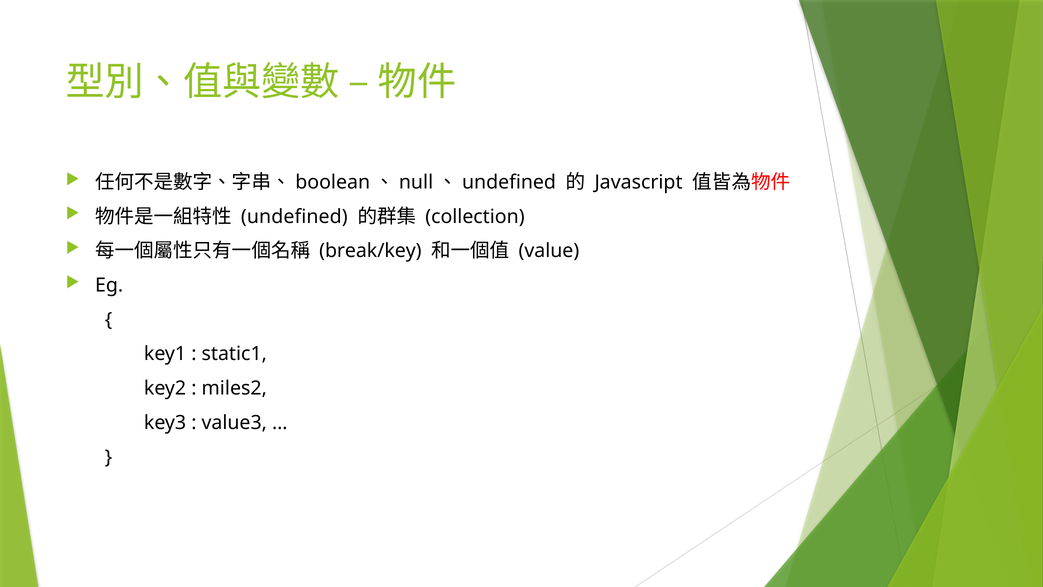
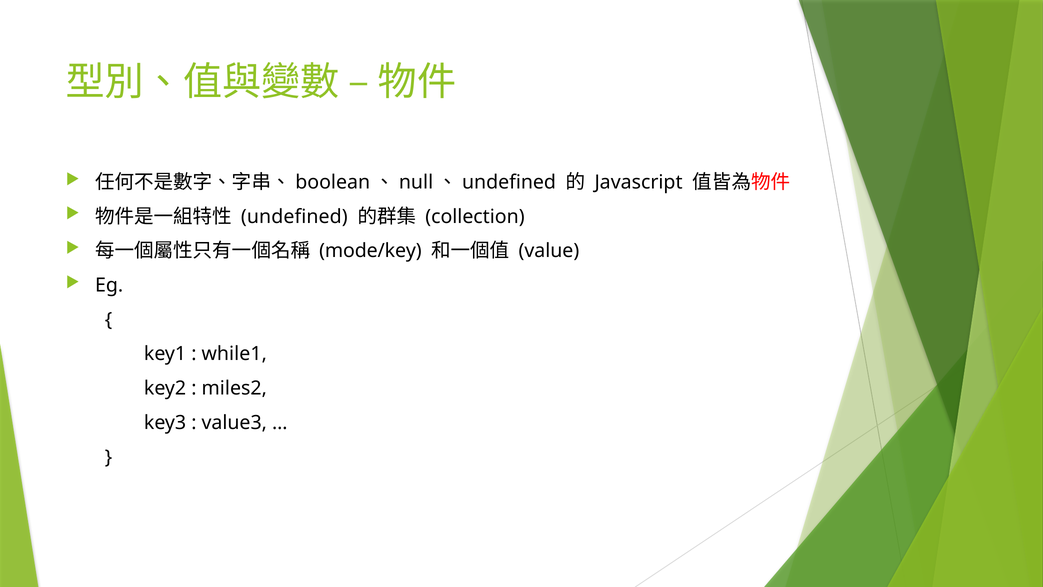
break/key: break/key -> mode/key
static1: static1 -> while1
